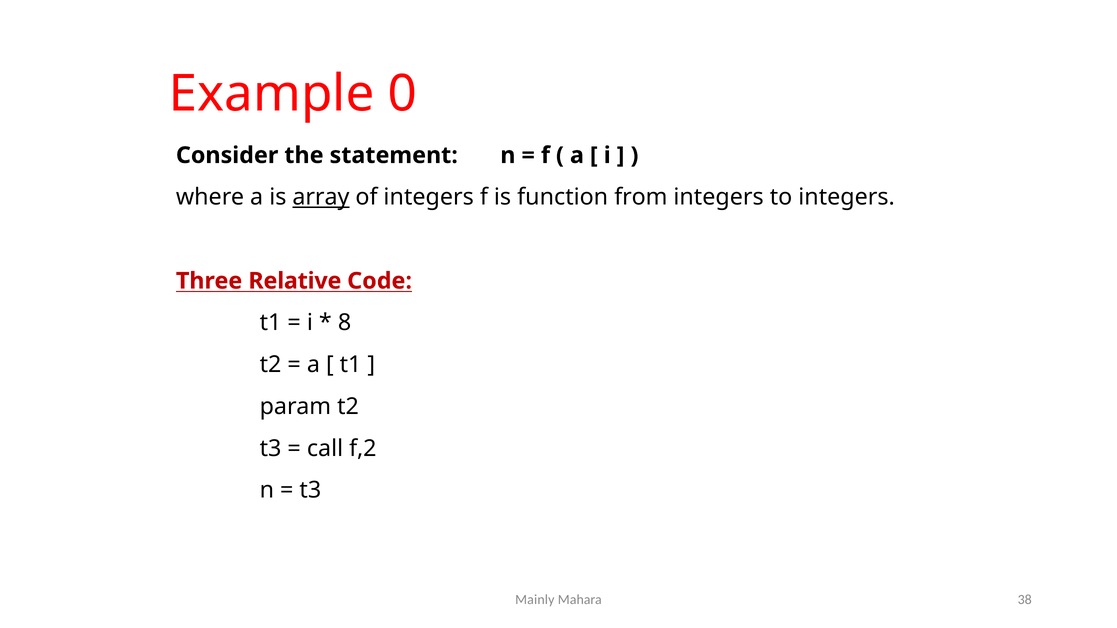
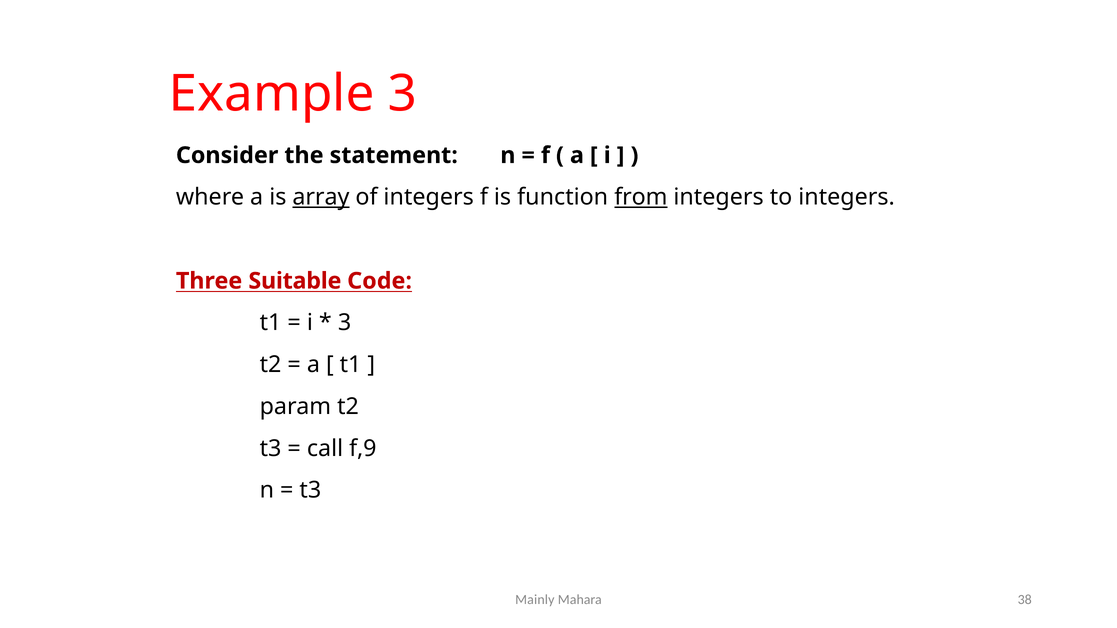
Example 0: 0 -> 3
from underline: none -> present
Relative: Relative -> Suitable
8 at (345, 323): 8 -> 3
f,2: f,2 -> f,9
